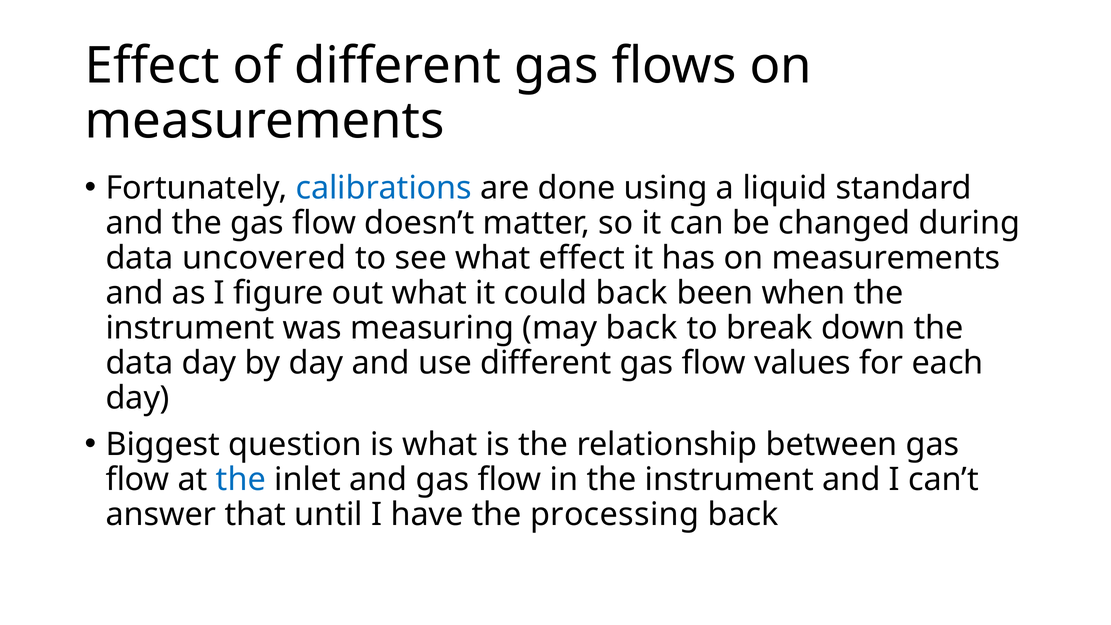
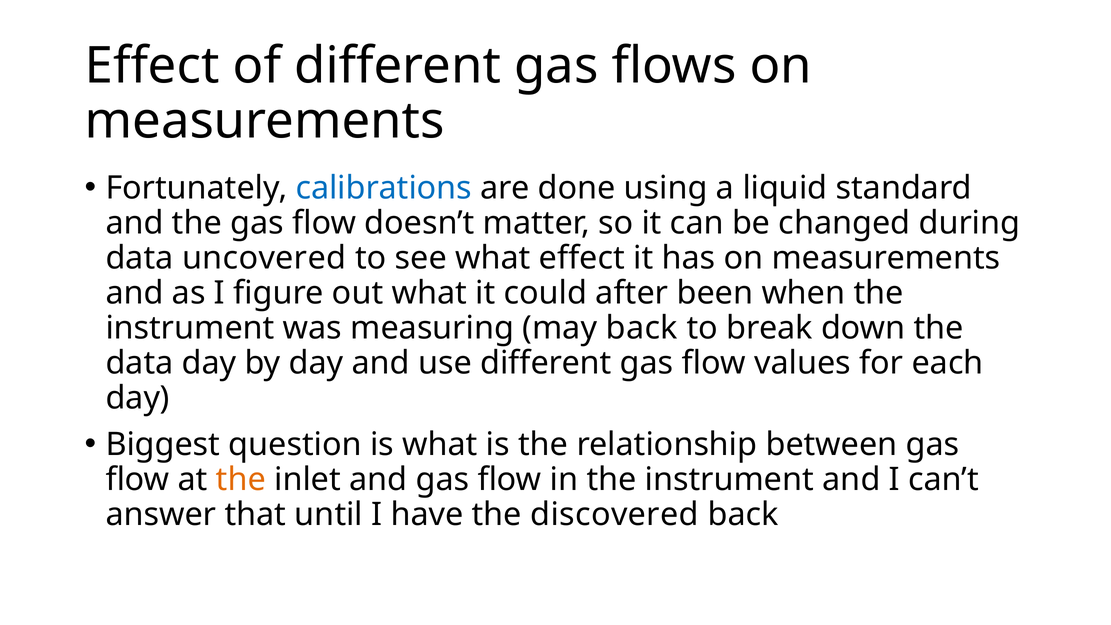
could back: back -> after
the at (241, 479) colour: blue -> orange
processing: processing -> discovered
